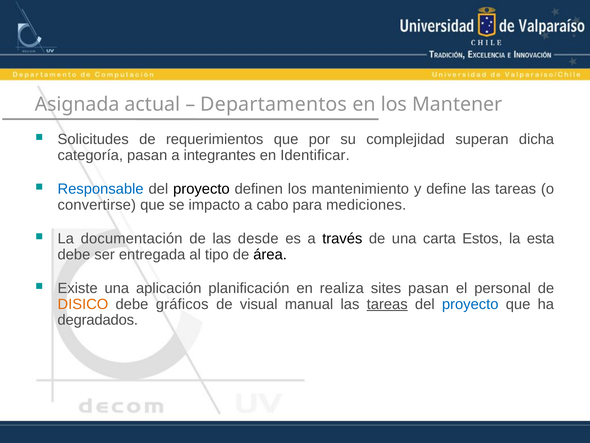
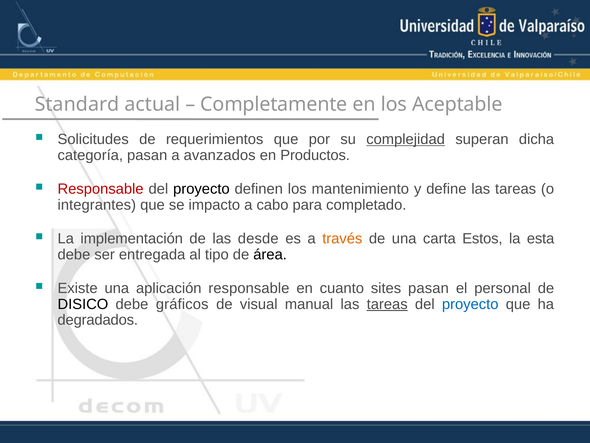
Asignada: Asignada -> Standard
Departamentos: Departamentos -> Completamente
Mantener: Mantener -> Aceptable
complejidad underline: none -> present
integrantes: integrantes -> avanzados
Identificar: Identificar -> Productos
Responsable at (101, 189) colour: blue -> red
convertirse: convertirse -> integrantes
mediciones: mediciones -> completado
documentación: documentación -> implementación
través colour: black -> orange
aplicación planificación: planificación -> responsable
realiza: realiza -> cuanto
DISICO colour: orange -> black
